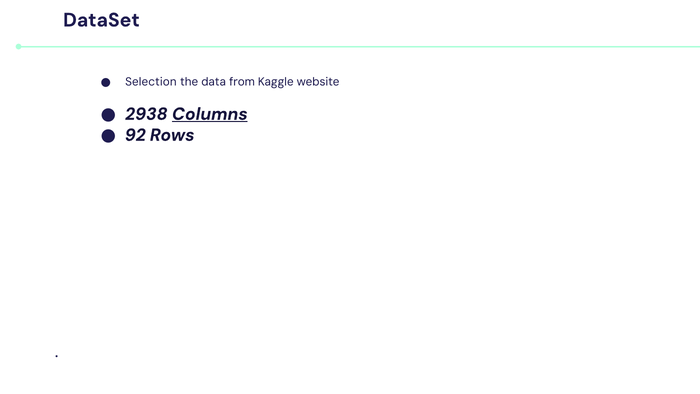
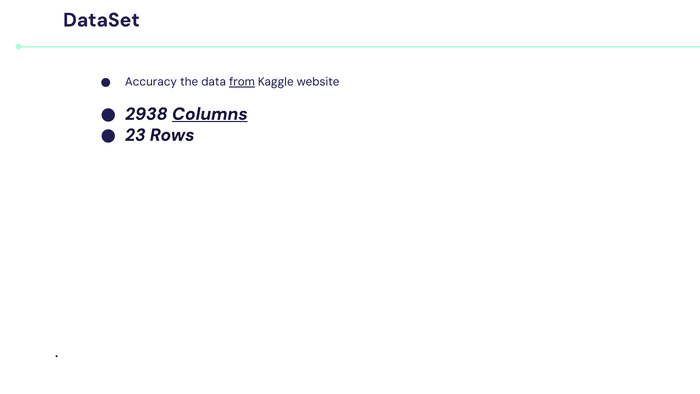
Selection: Selection -> Accuracy
from underline: none -> present
92: 92 -> 23
